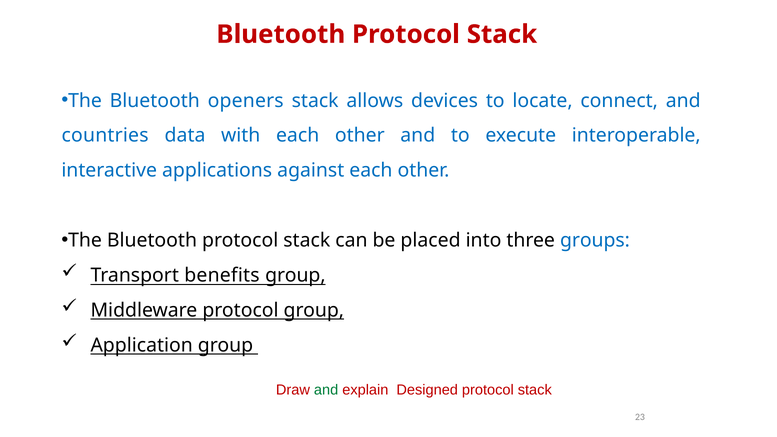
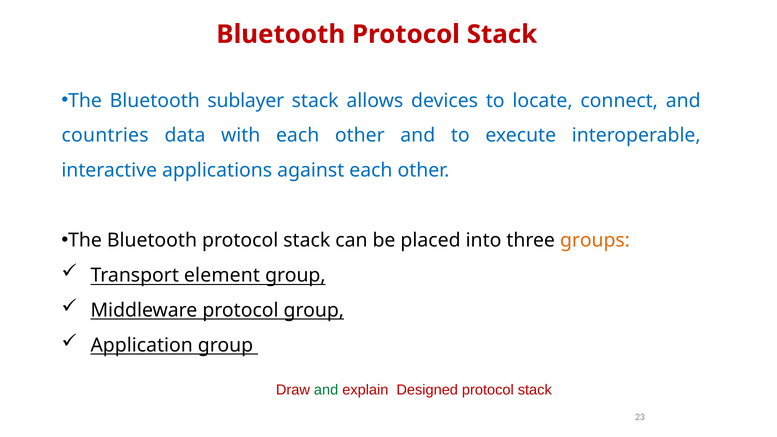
openers: openers -> sublayer
groups colour: blue -> orange
benefits: benefits -> element
